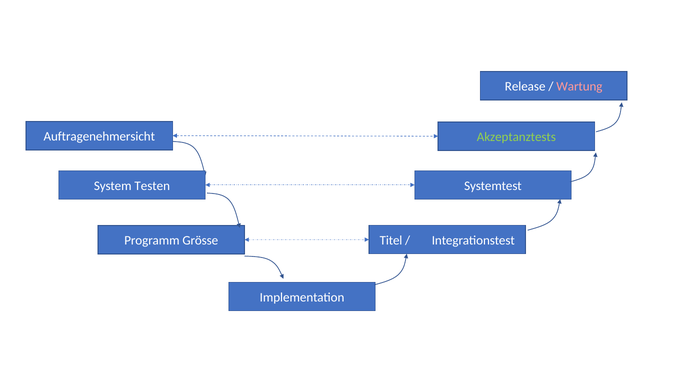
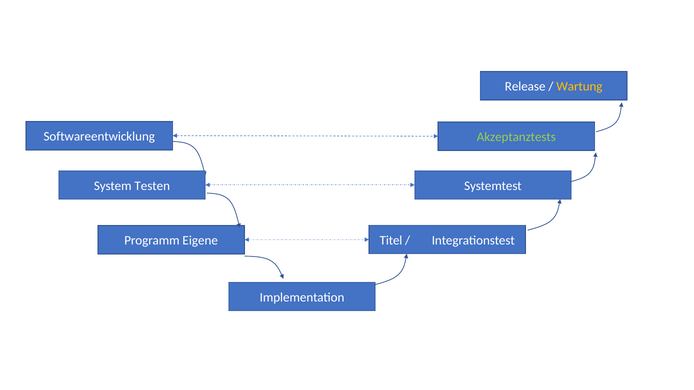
Wartung colour: pink -> yellow
Auftragenehmersicht: Auftragenehmersicht -> Softwareentwicklung
Grösse: Grösse -> Eigene
